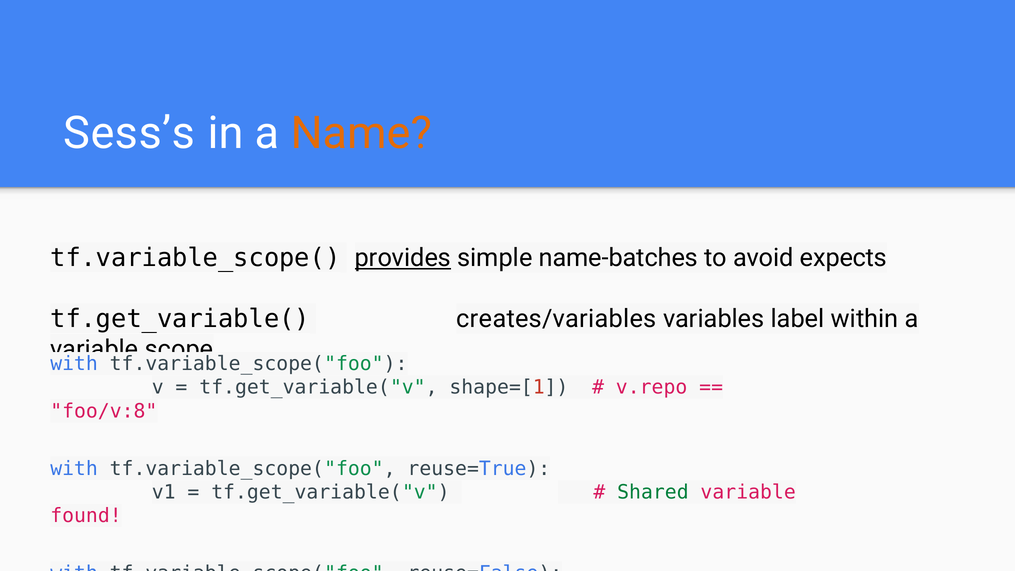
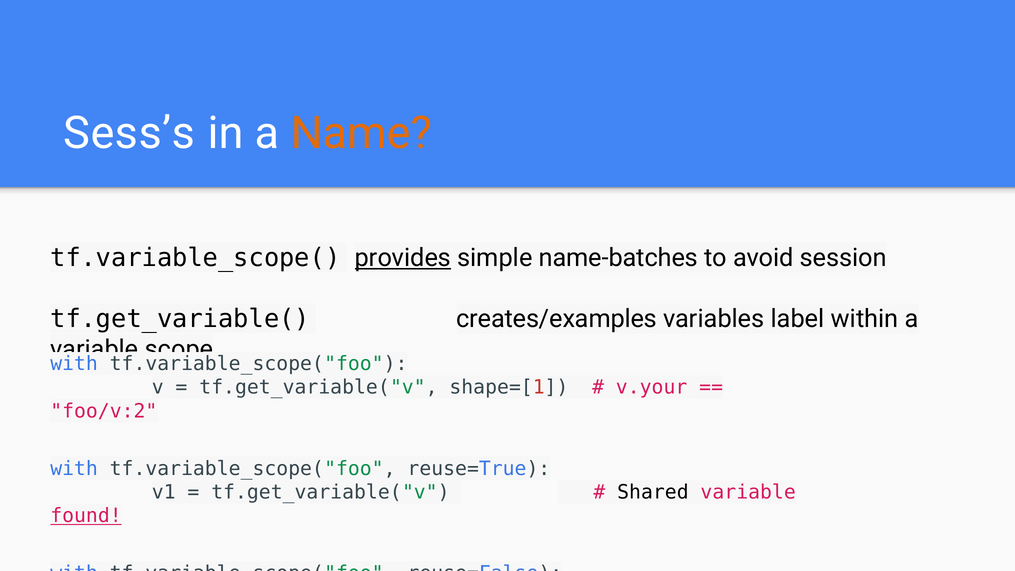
expects: expects -> session
creates/variables: creates/variables -> creates/examples
v.repo: v.repo -> v.your
foo/v:8: foo/v:8 -> foo/v:2
Shared colour: green -> black
found underline: none -> present
